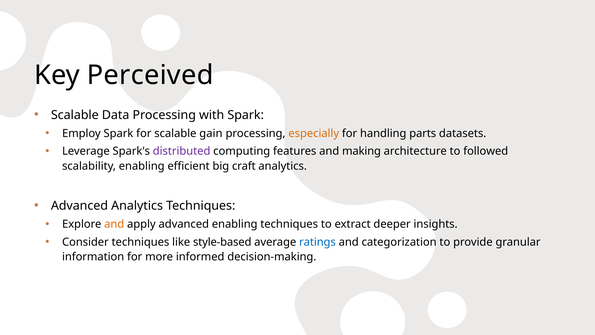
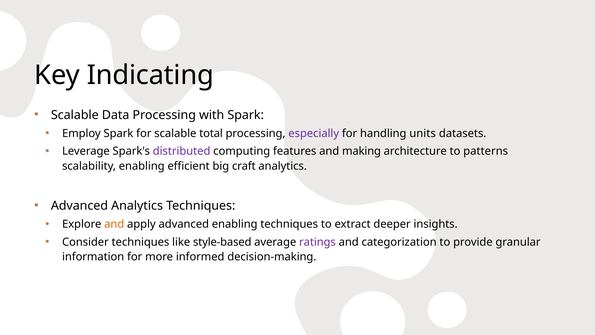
Perceived: Perceived -> Indicating
gain: gain -> total
especially colour: orange -> purple
parts: parts -> units
followed: followed -> patterns
ratings colour: blue -> purple
